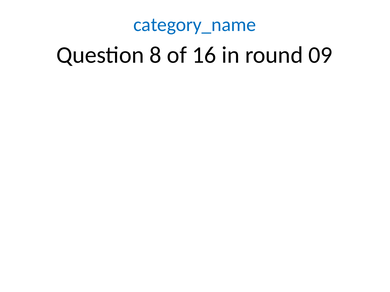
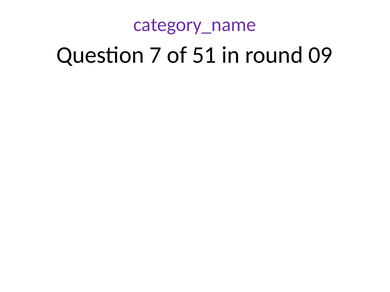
category_name colour: blue -> purple
8: 8 -> 7
16: 16 -> 51
